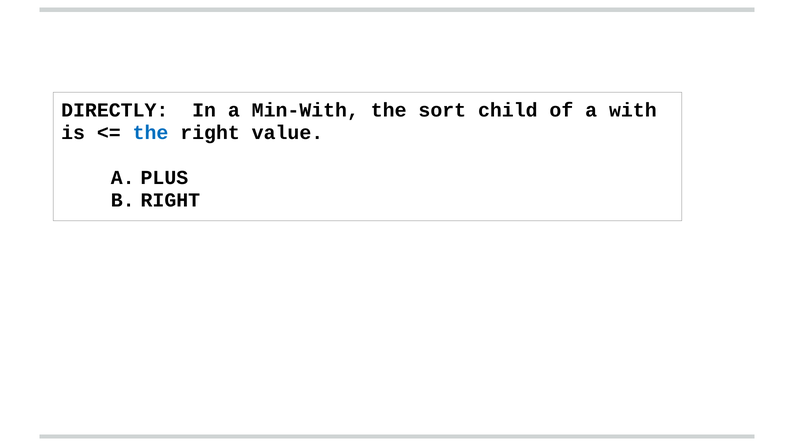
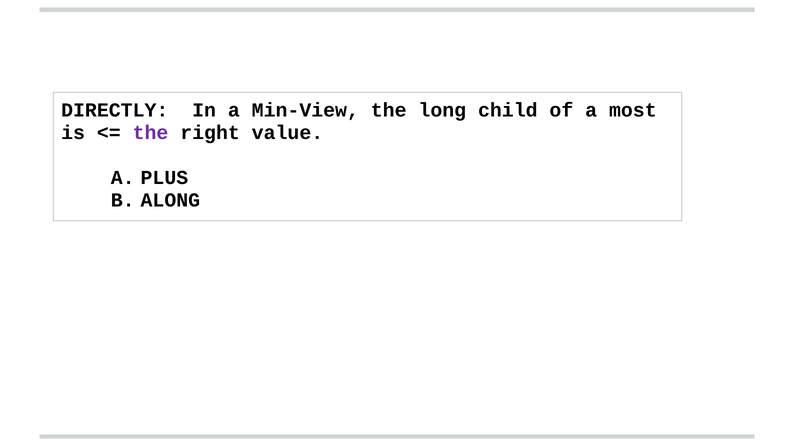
Min-With: Min-With -> Min-View
sort: sort -> long
with: with -> most
the at (151, 133) colour: blue -> purple
RIGHT at (170, 200): RIGHT -> ALONG
